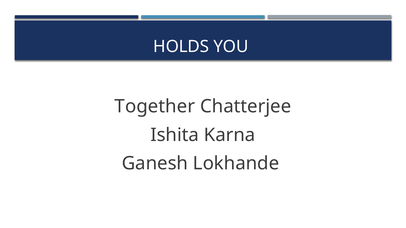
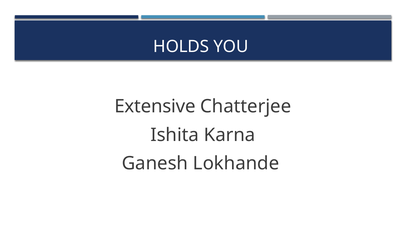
Together: Together -> Extensive
